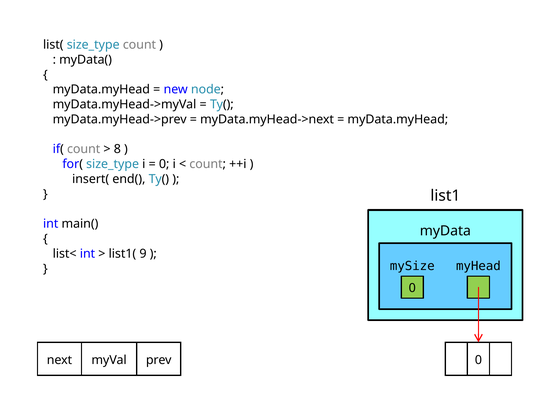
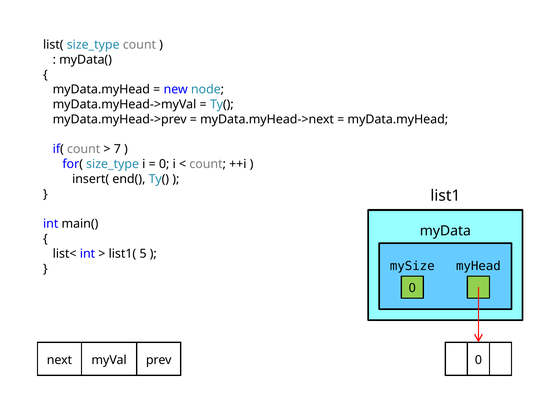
8: 8 -> 7
9: 9 -> 5
